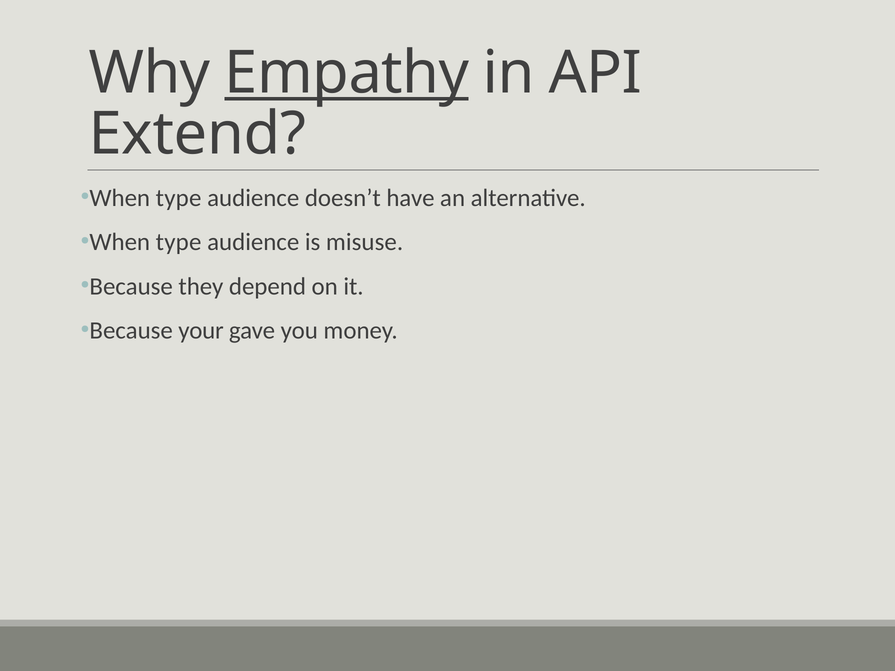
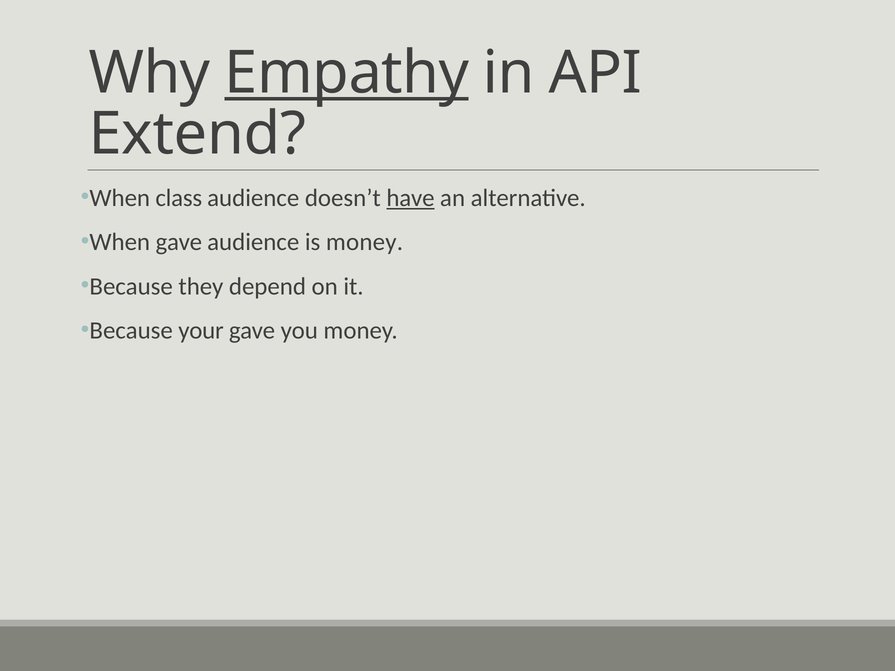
type at (179, 198): type -> class
have underline: none -> present
type at (179, 242): type -> gave
is misuse: misuse -> money
